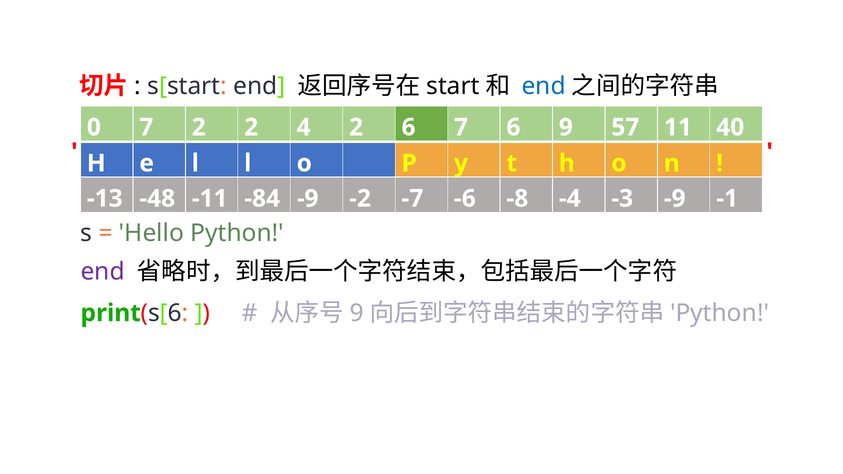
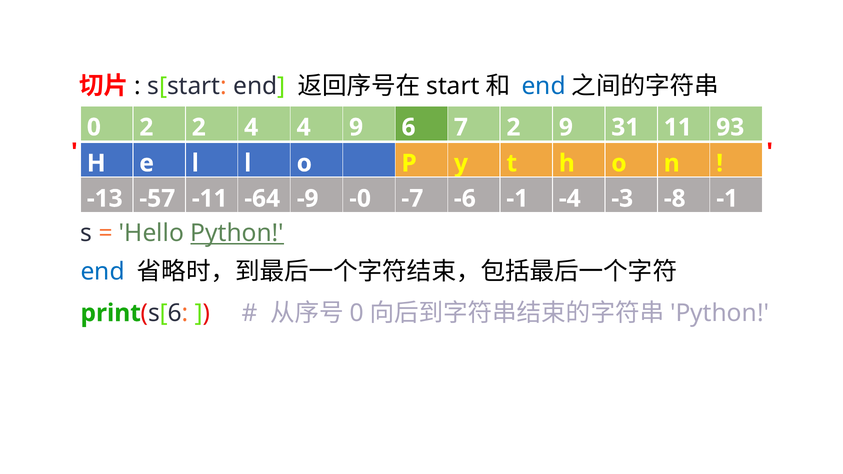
0 7: 7 -> 2
2 2: 2 -> 4
4 2: 2 -> 9
7 6: 6 -> 2
57: 57 -> 31
40: 40 -> 93
-48: -48 -> -57
-84: -84 -> -64
-2: -2 -> -0
-6 -8: -8 -> -1
-3 -9: -9 -> -8
Python at (237, 233) underline: none -> present
end at (103, 272) colour: purple -> blue
9 at (357, 313): 9 -> 0
